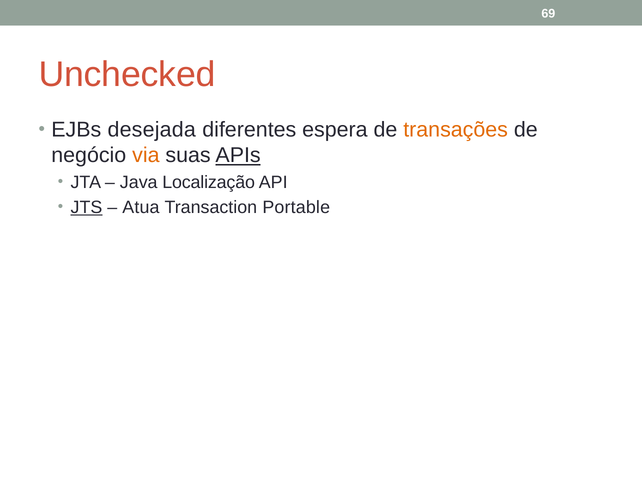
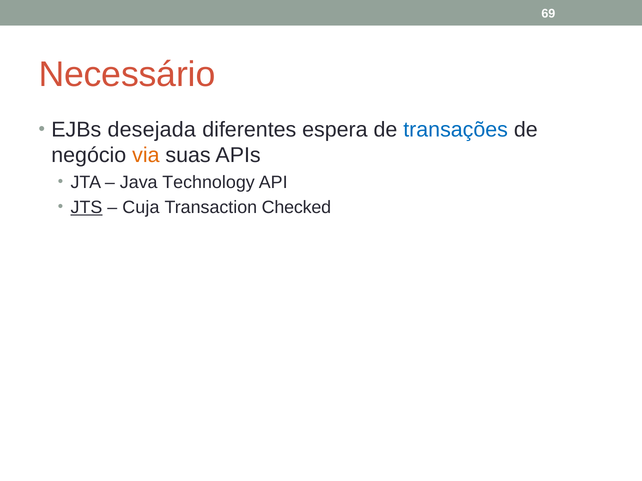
Unchecked: Unchecked -> Necessário
transações colour: orange -> blue
APIs underline: present -> none
Localização: Localização -> Technology
Atua: Atua -> Cuja
Portable: Portable -> Checked
